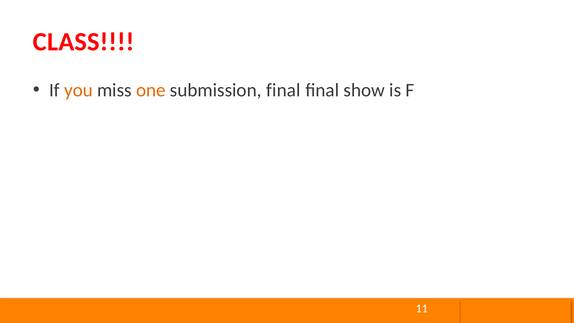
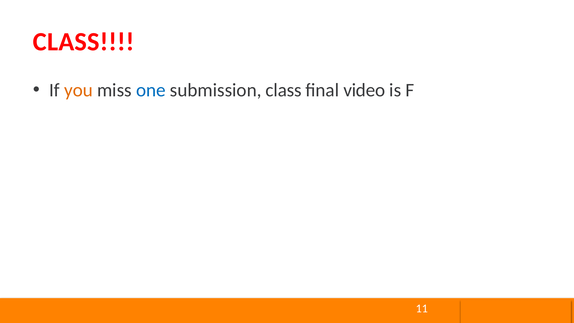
one colour: orange -> blue
submission final: final -> class
show: show -> video
